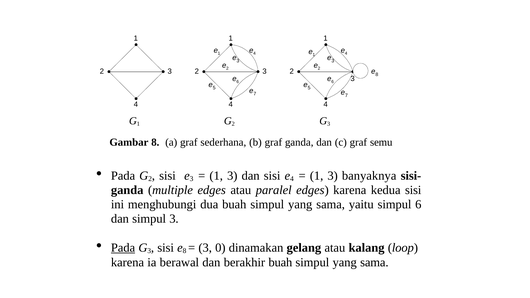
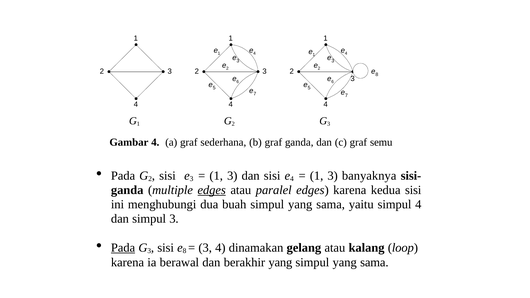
Gambar 8: 8 -> 4
edges at (212, 190) underline: none -> present
simpul 6: 6 -> 4
0 at (220, 248): 0 -> 4
berakhir buah: buah -> yang
